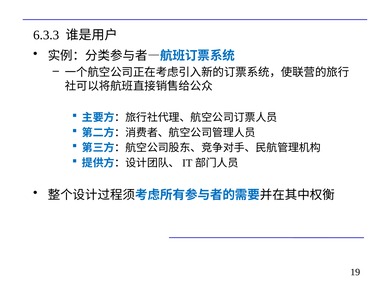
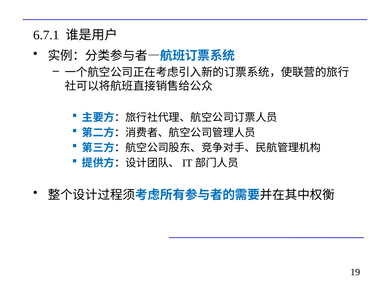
6.3.3: 6.3.3 -> 6.7.1
